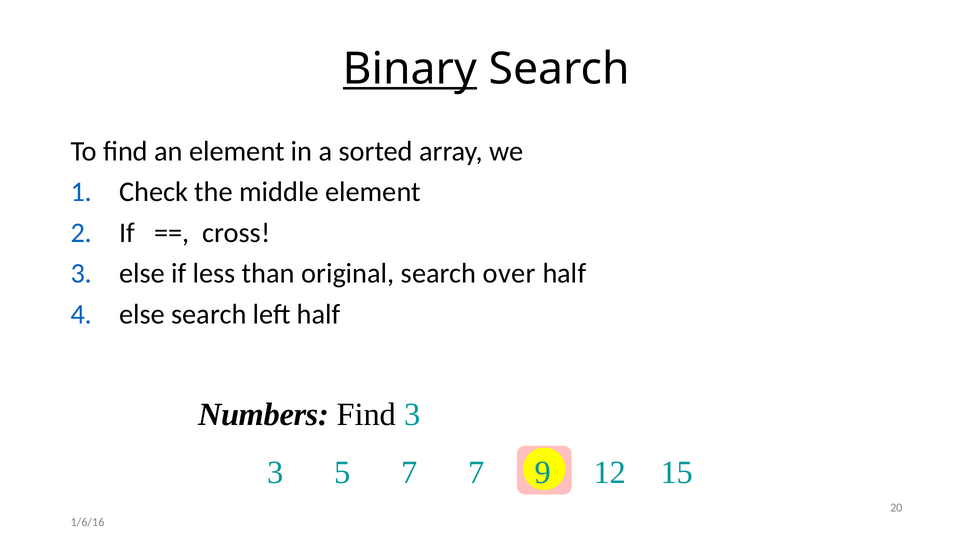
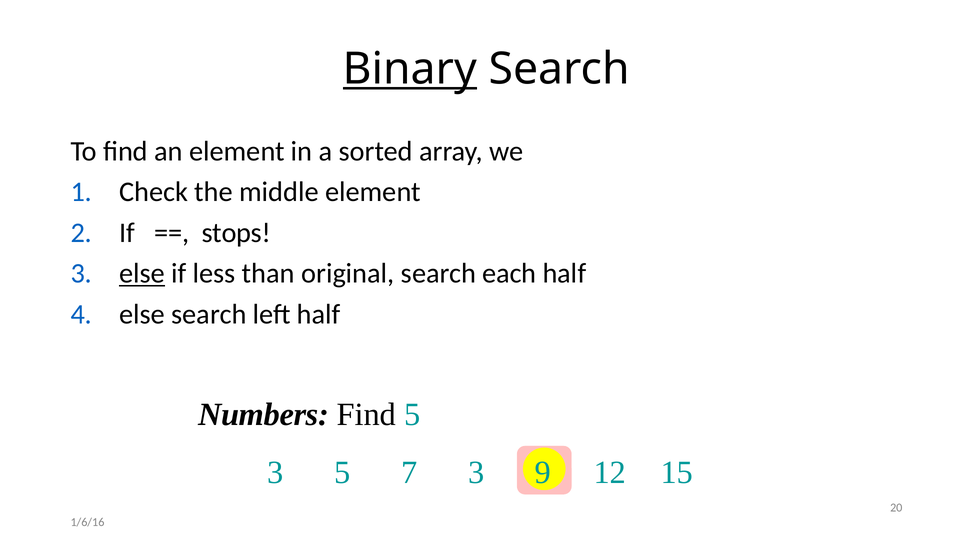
cross: cross -> stops
else at (142, 274) underline: none -> present
over: over -> each
Find 3: 3 -> 5
7 7: 7 -> 3
